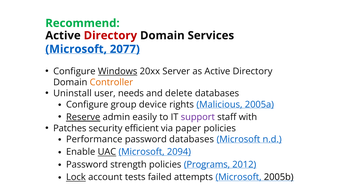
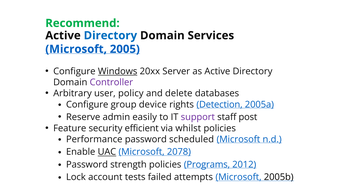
Directory at (110, 36) colour: red -> blue
2077: 2077 -> 2005
Controller colour: orange -> purple
Uninstall: Uninstall -> Arbitrary
needs: needs -> policy
Malicious: Malicious -> Detection
Reserve underline: present -> none
with: with -> post
Patches: Patches -> Feature
paper: paper -> whilst
password databases: databases -> scheduled
2094: 2094 -> 2078
Lock underline: present -> none
